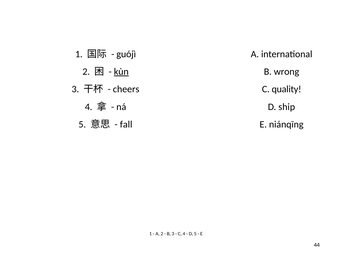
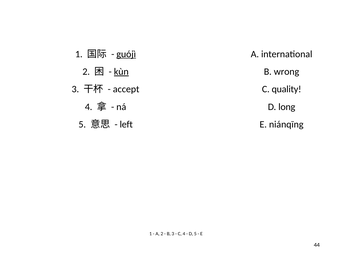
guójì underline: none -> present
cheers: cheers -> accept
ship: ship -> long
fall: fall -> left
